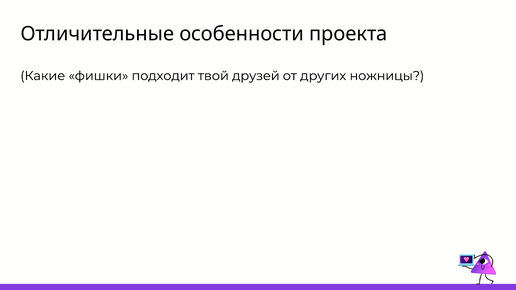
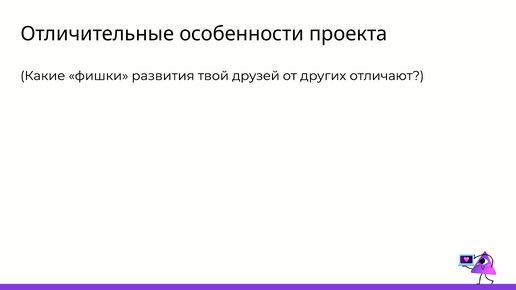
подходит: подходит -> развития
ножницы: ножницы -> отличают
